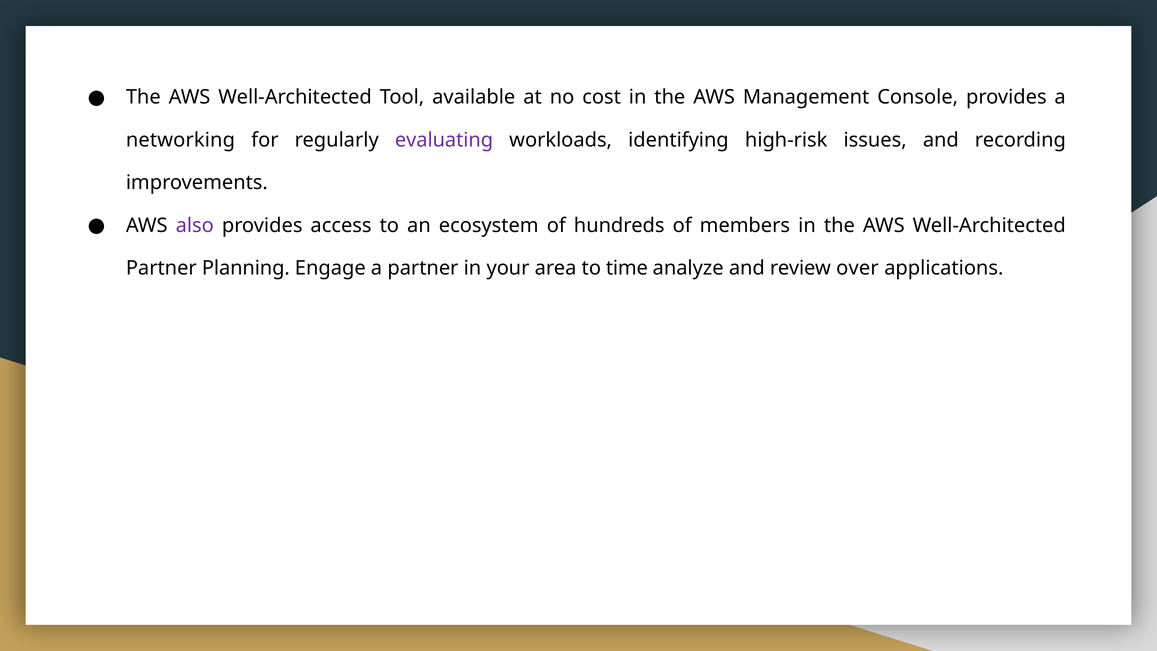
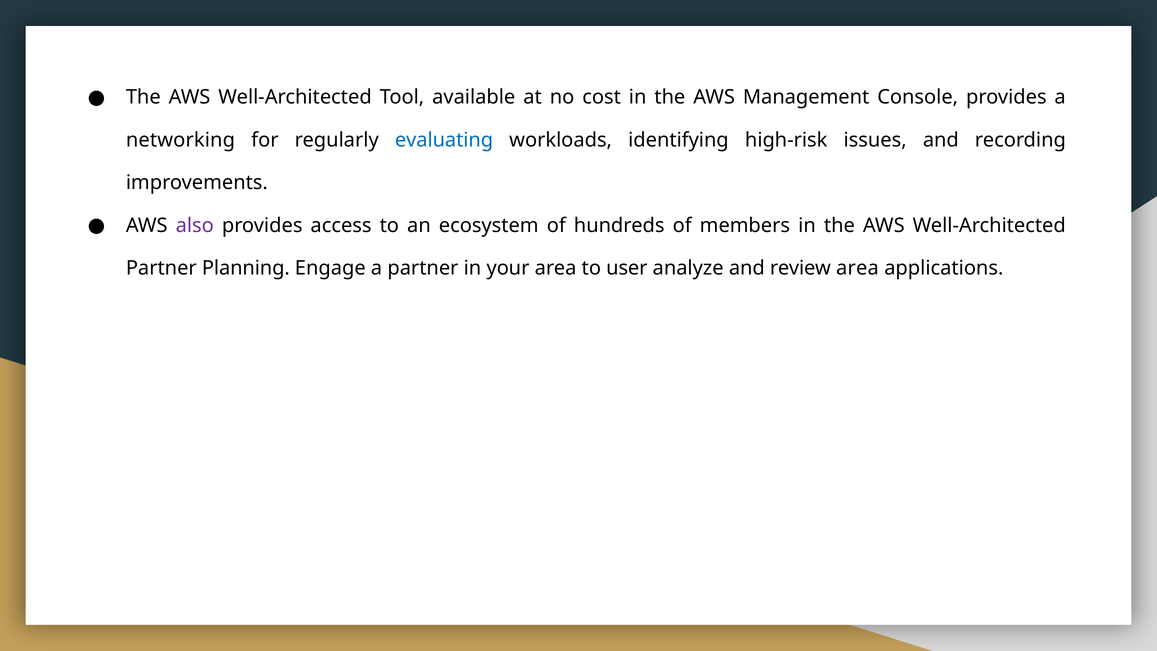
evaluating colour: purple -> blue
time: time -> user
review over: over -> area
